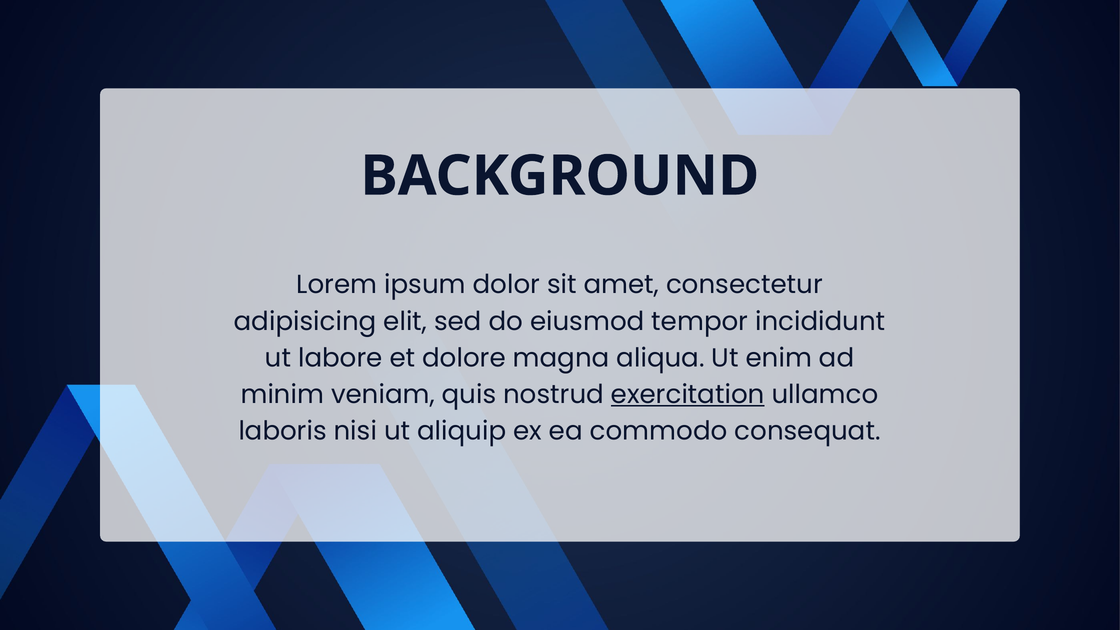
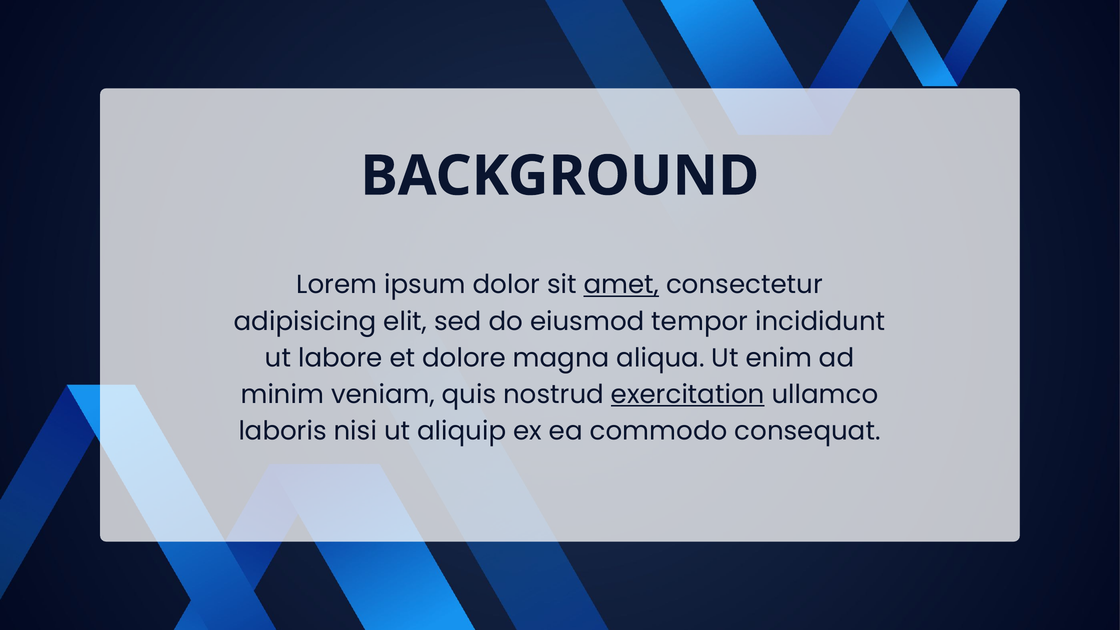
amet underline: none -> present
